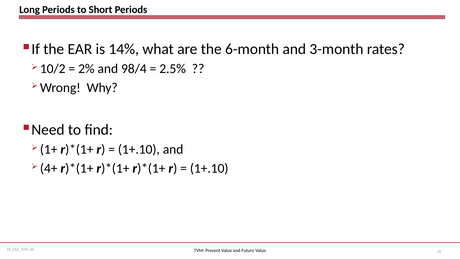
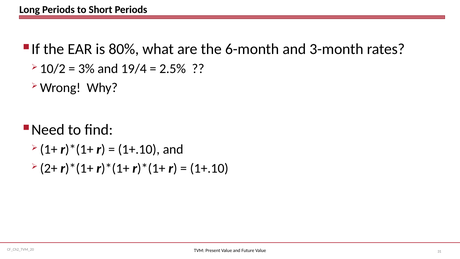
14%: 14% -> 80%
2%: 2% -> 3%
98/4: 98/4 -> 19/4
4+: 4+ -> 2+
